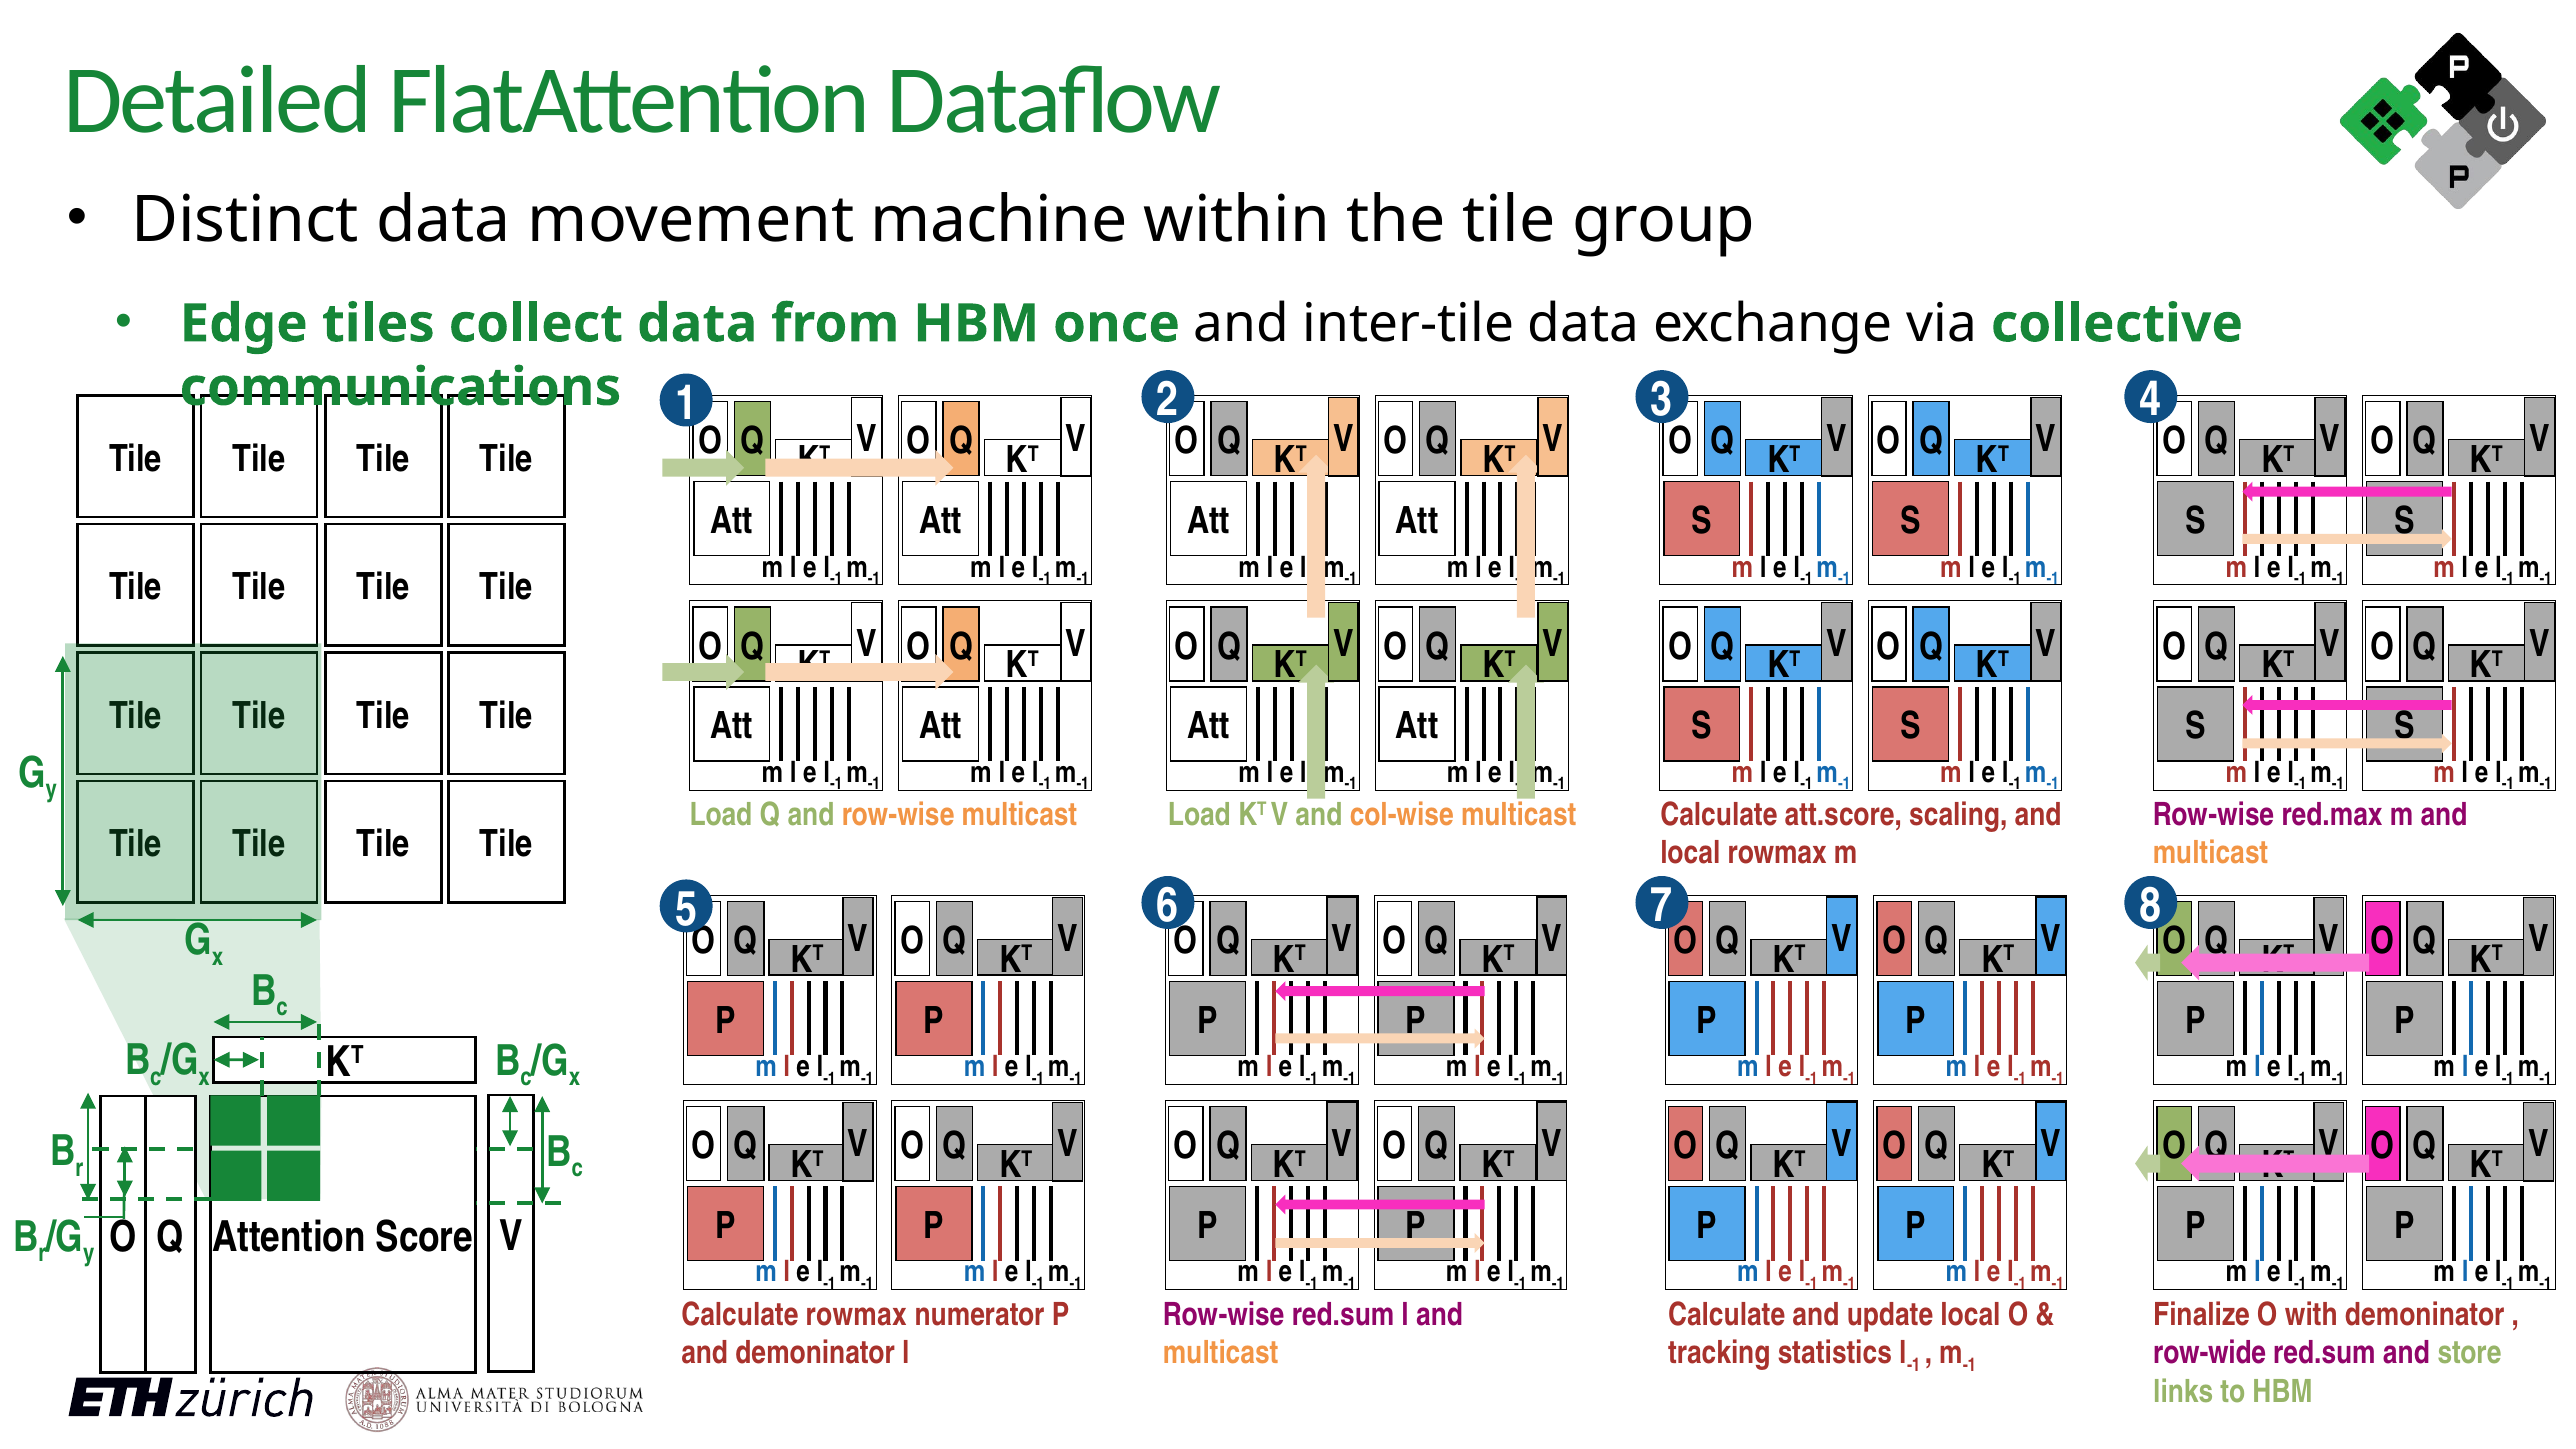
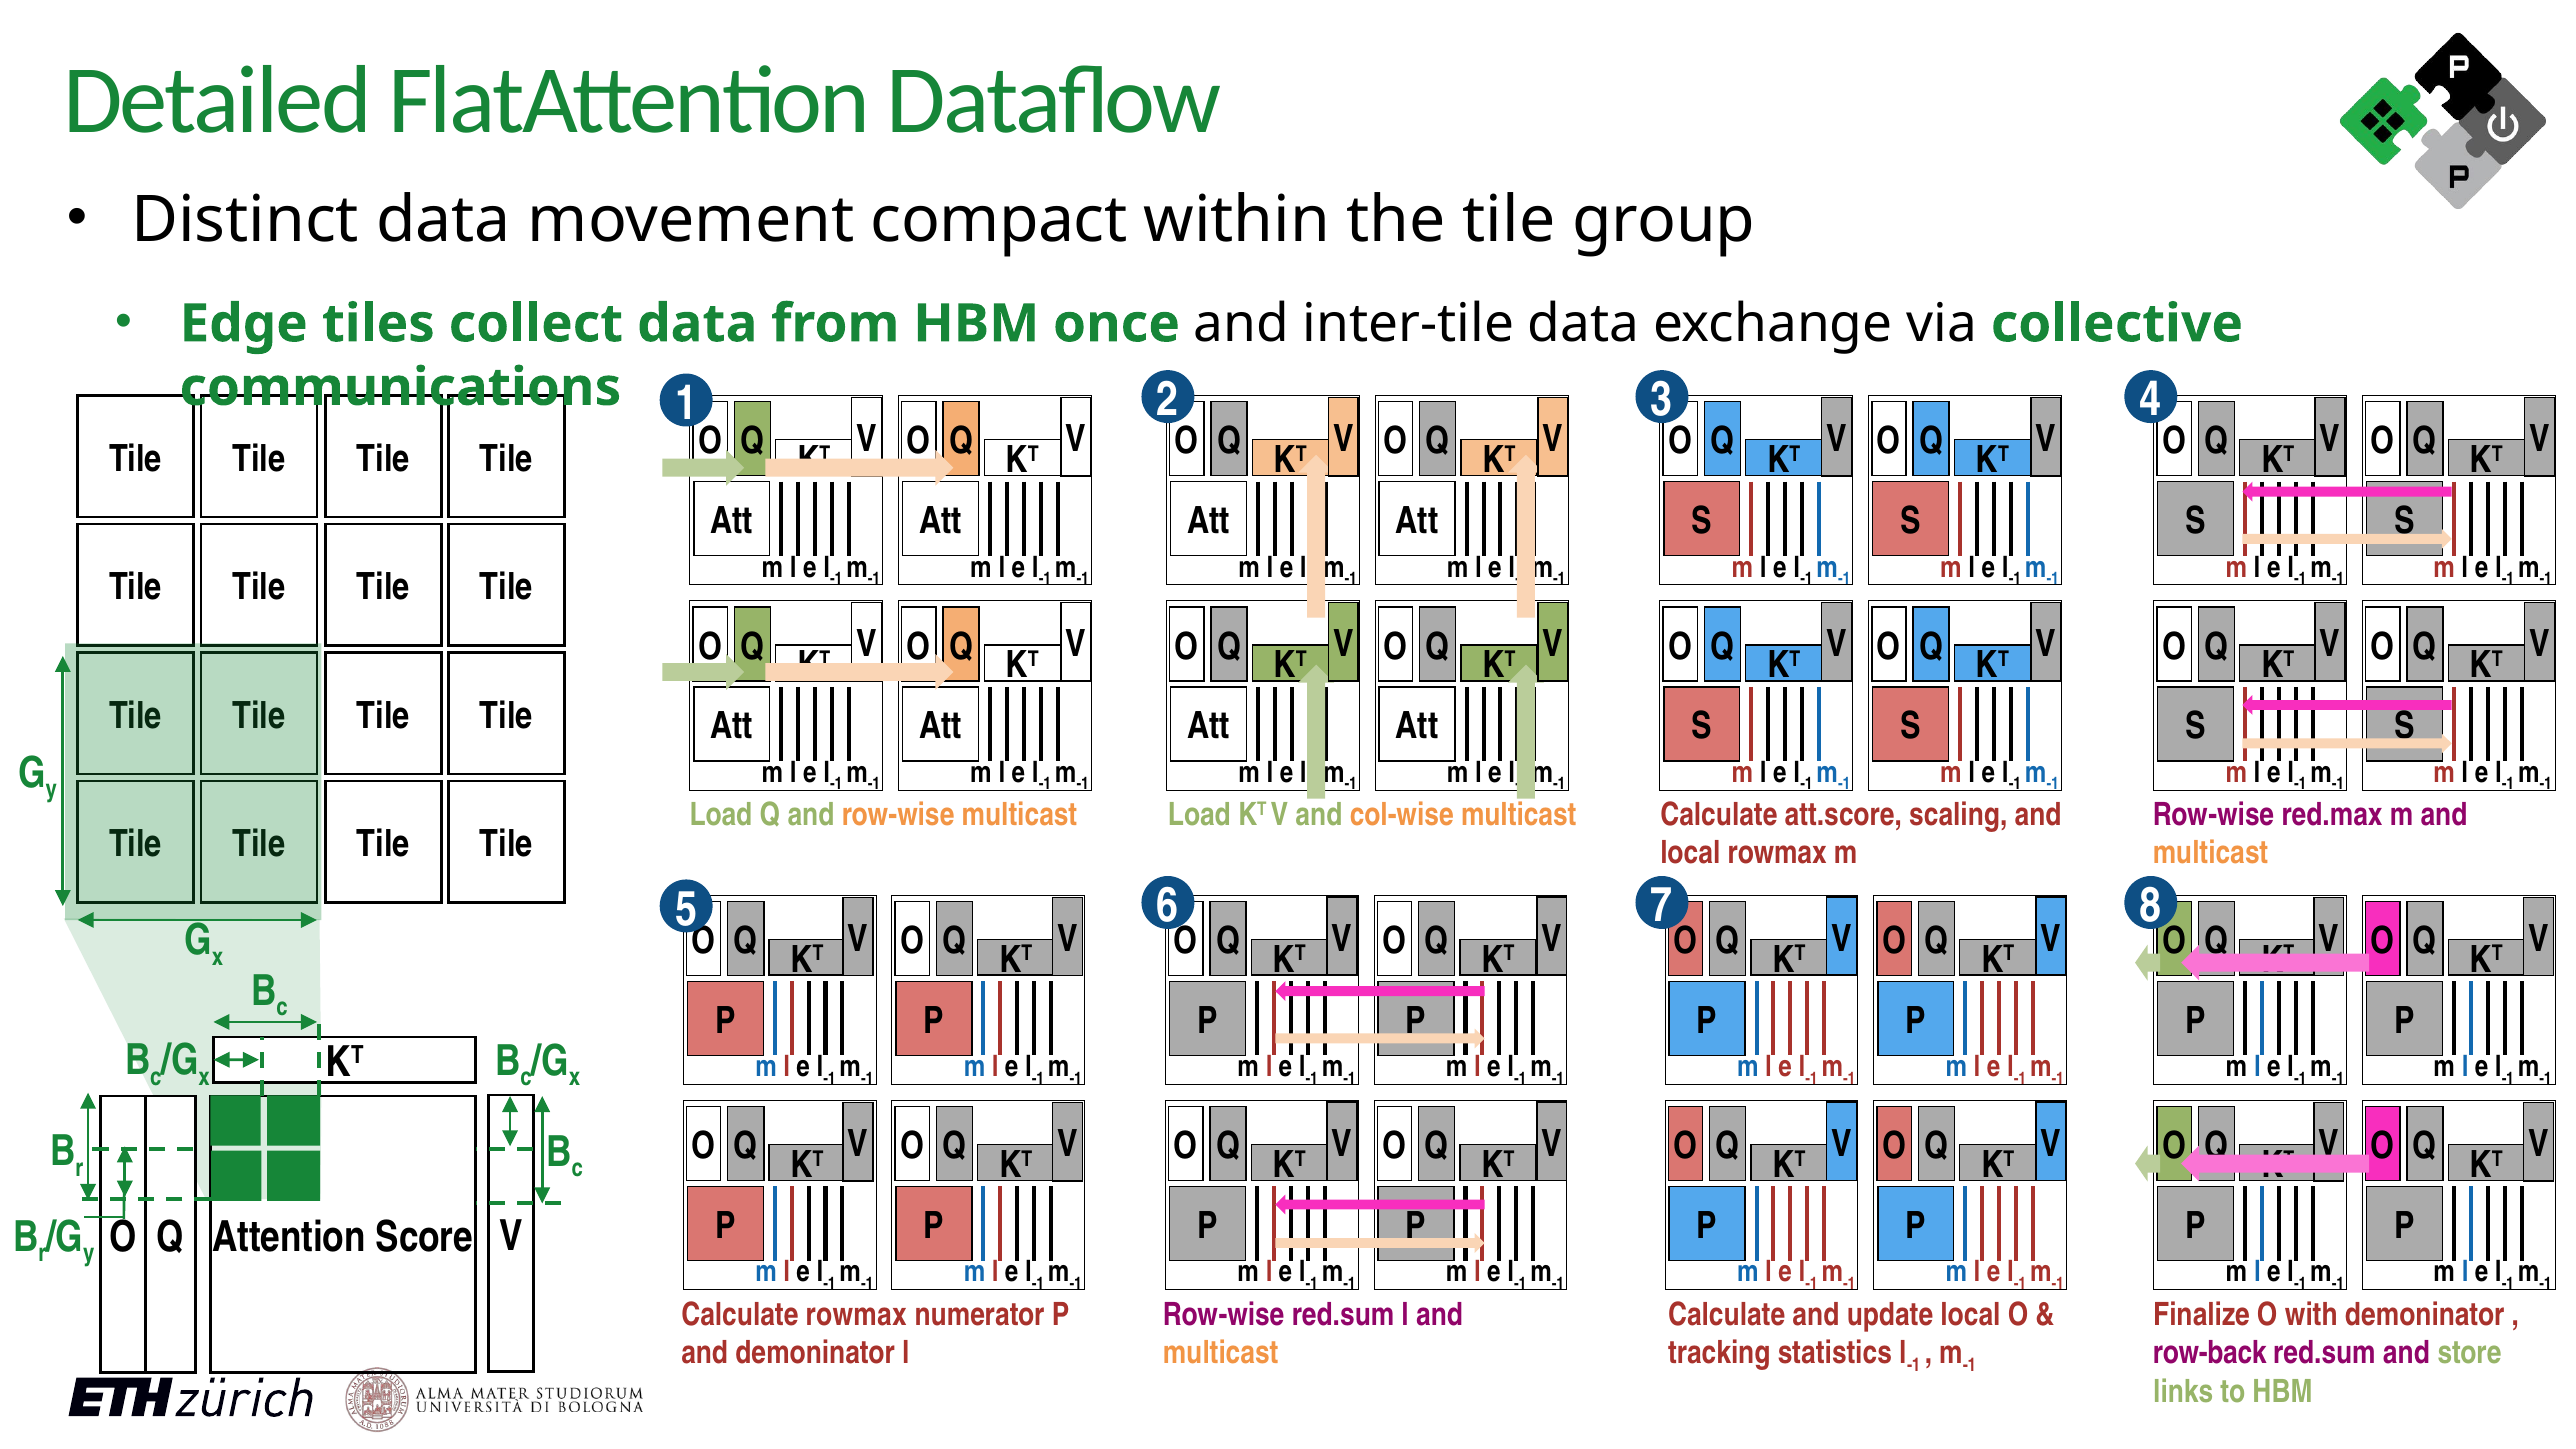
machine: machine -> compact
row-wide: row-wide -> row-back
